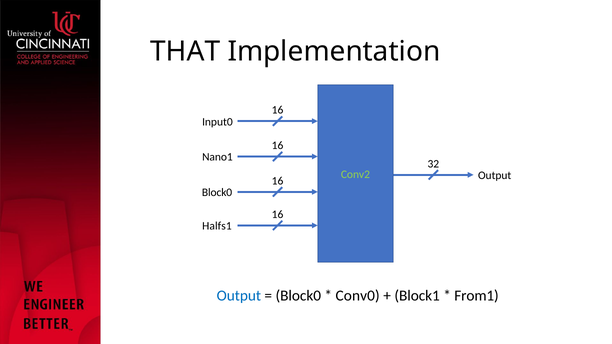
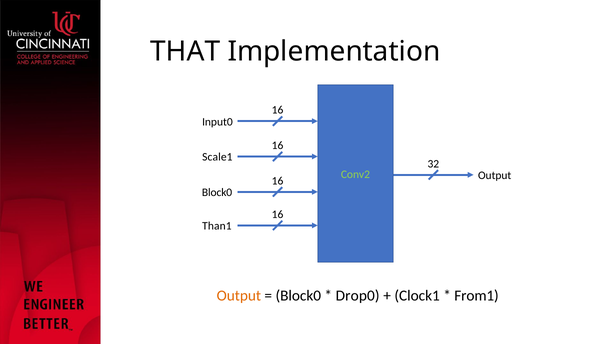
Nano1: Nano1 -> Scale1
Halfs1: Halfs1 -> Than1
Output at (239, 296) colour: blue -> orange
Conv0: Conv0 -> Drop0
Block1: Block1 -> Clock1
